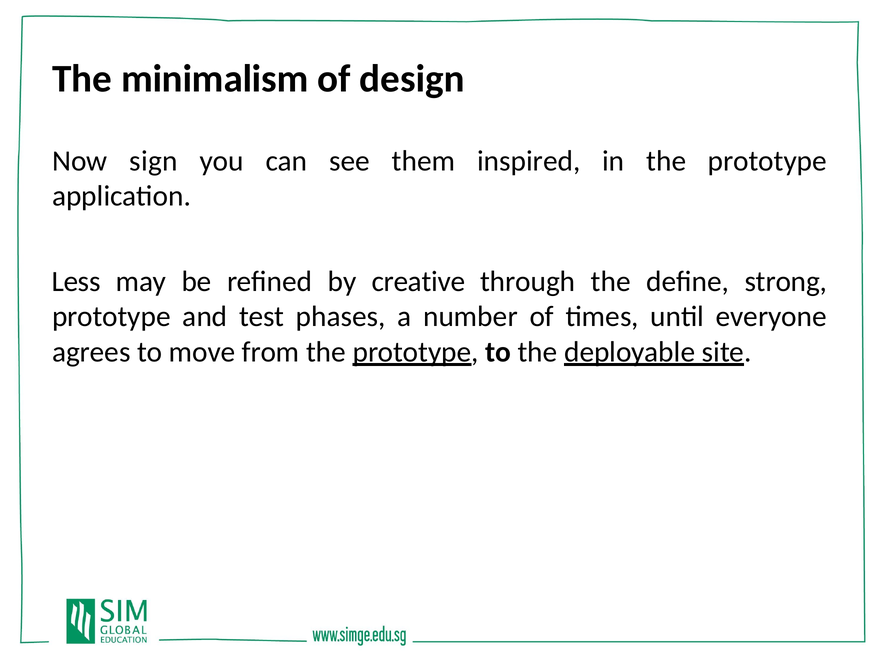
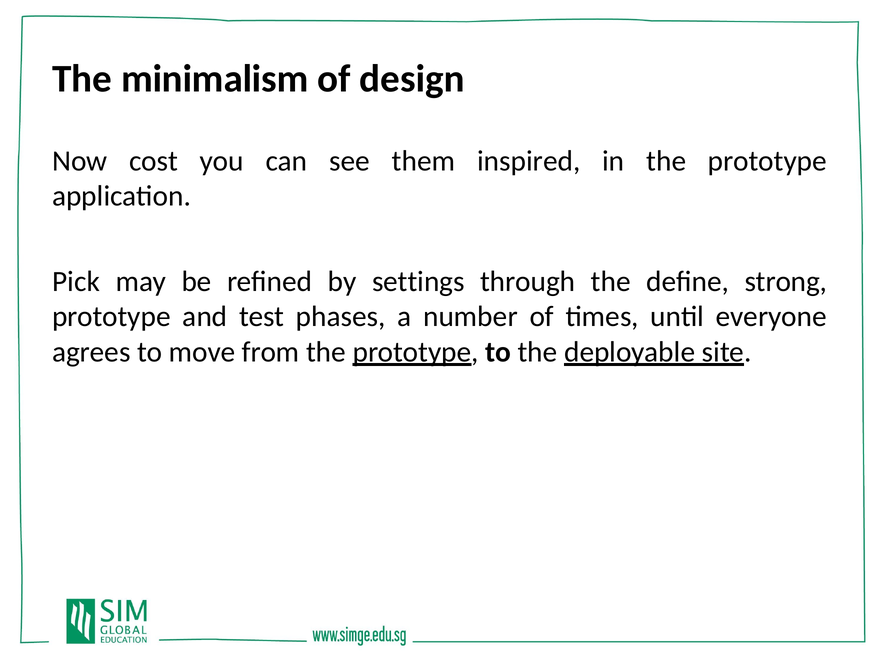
sign: sign -> cost
Less: Less -> Pick
creative: creative -> settings
